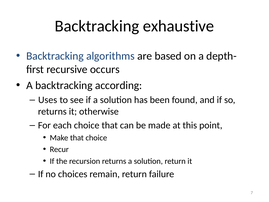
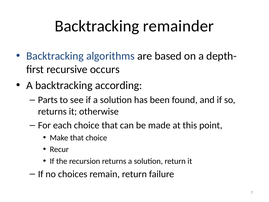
exhaustive: exhaustive -> remainder
Uses: Uses -> Parts
